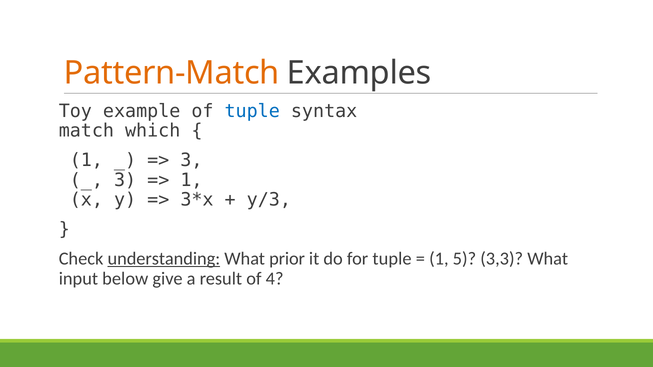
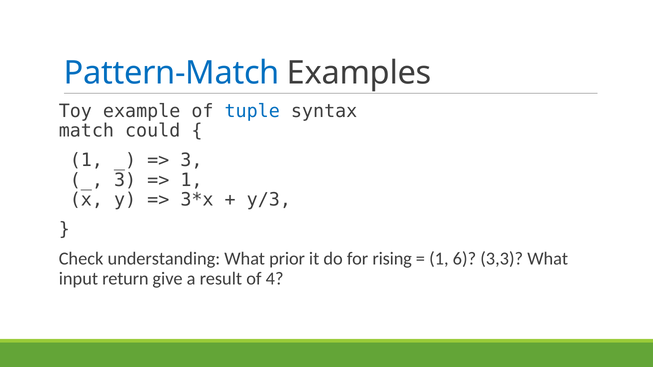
Pattern-Match colour: orange -> blue
which: which -> could
understanding underline: present -> none
for tuple: tuple -> rising
5: 5 -> 6
below: below -> return
